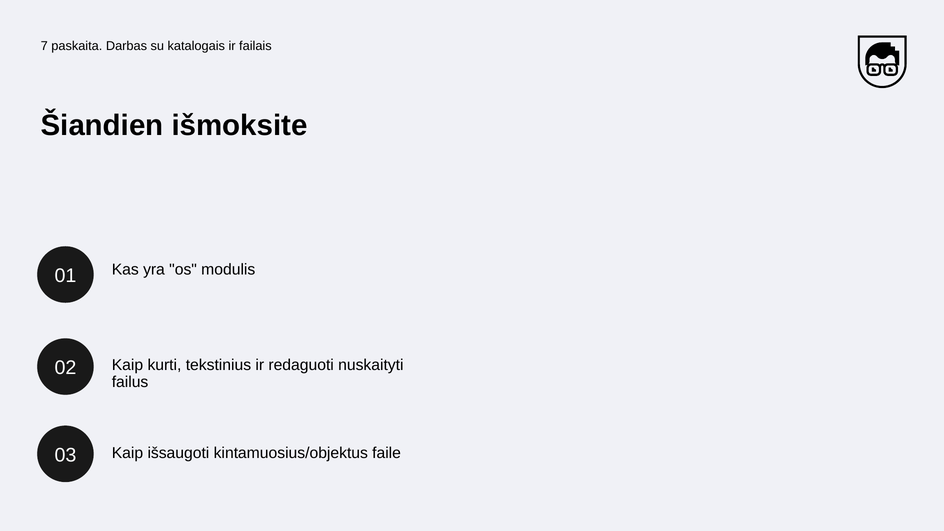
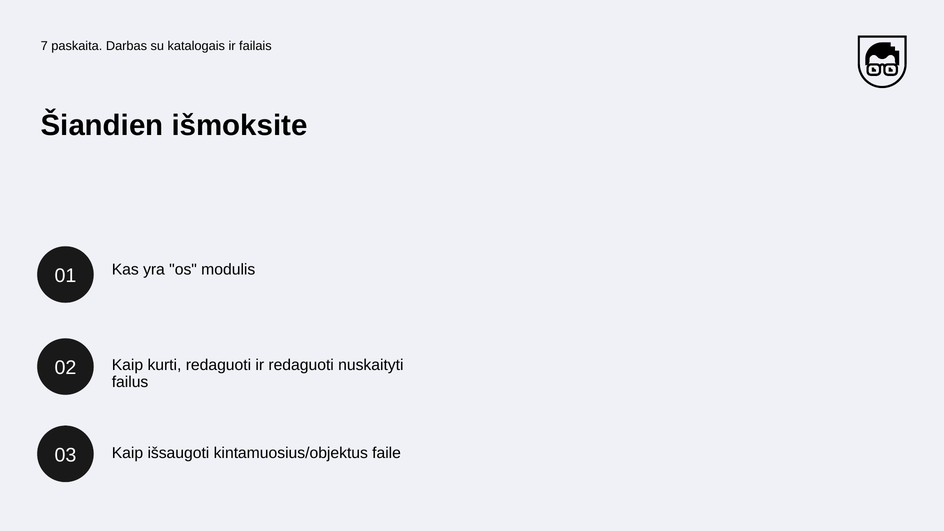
kurti tekstinius: tekstinius -> redaguoti
